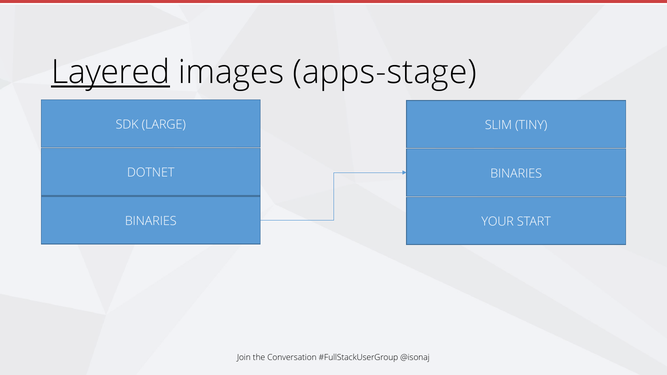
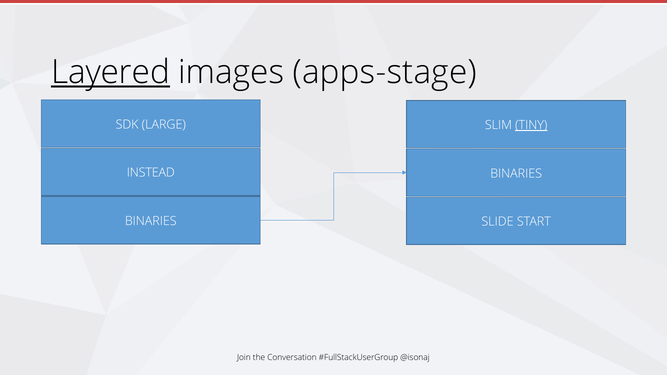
TINY underline: none -> present
DOTNET: DOTNET -> INSTEAD
YOUR: YOUR -> SLIDE
